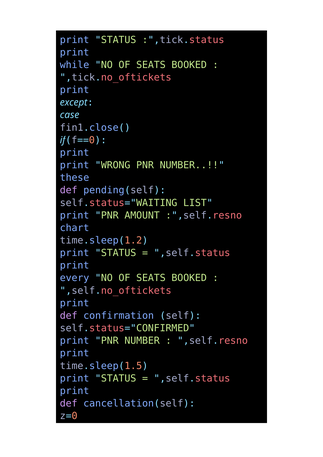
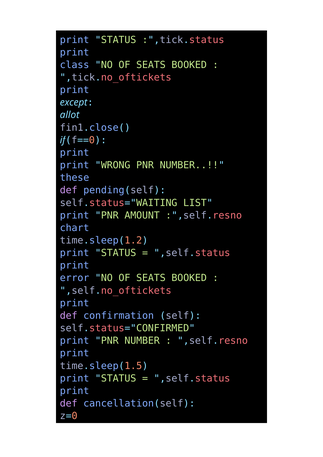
while: while -> class
case: case -> allot
every: every -> error
